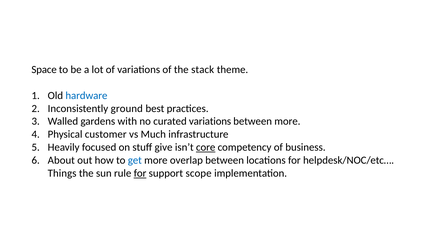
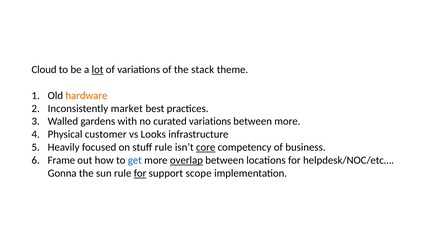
Space: Space -> Cloud
lot underline: none -> present
hardware colour: blue -> orange
ground: ground -> market
Much: Much -> Looks
stuff give: give -> rule
About: About -> Frame
overlap underline: none -> present
Things: Things -> Gonna
